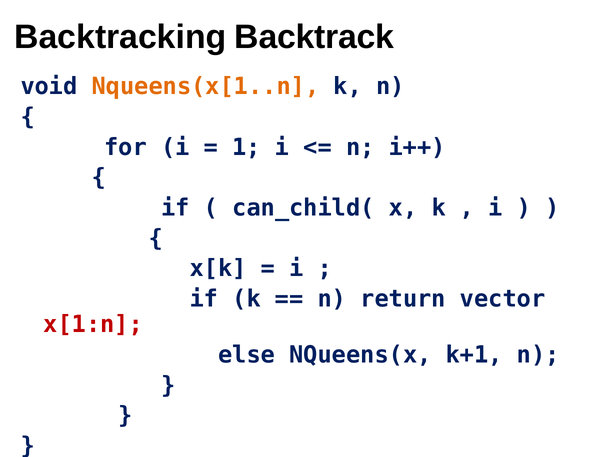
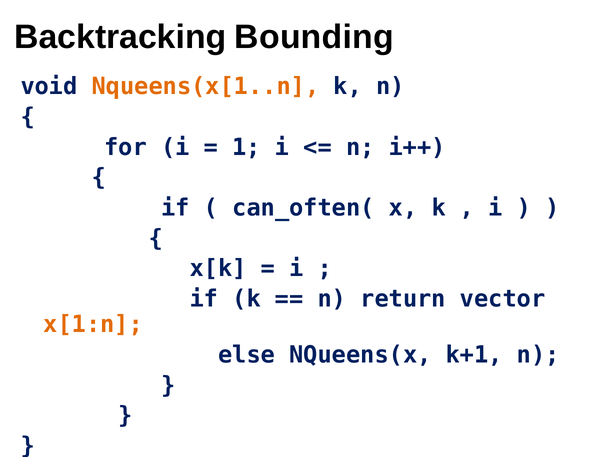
Backtrack: Backtrack -> Bounding
can_child(: can_child( -> can_often(
x[1:n colour: red -> orange
